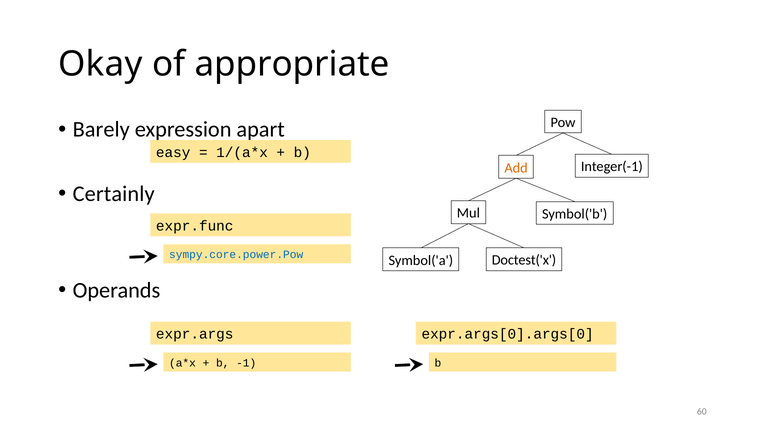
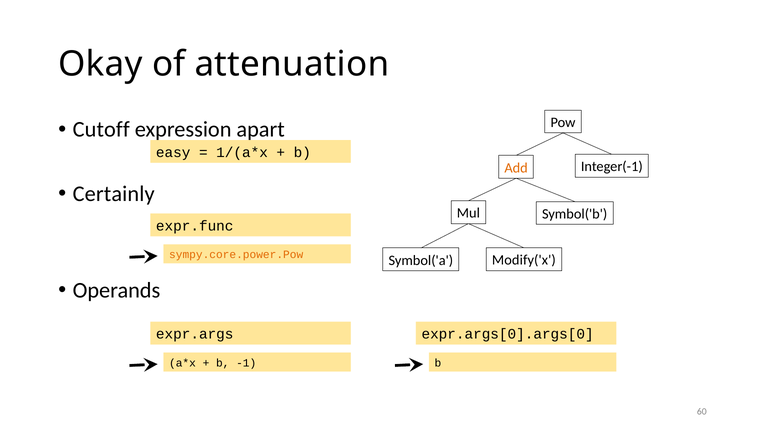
appropriate: appropriate -> attenuation
Barely: Barely -> Cutoff
sympy.core.power.Pow colour: blue -> orange
Doctest('x: Doctest('x -> Modify('x
